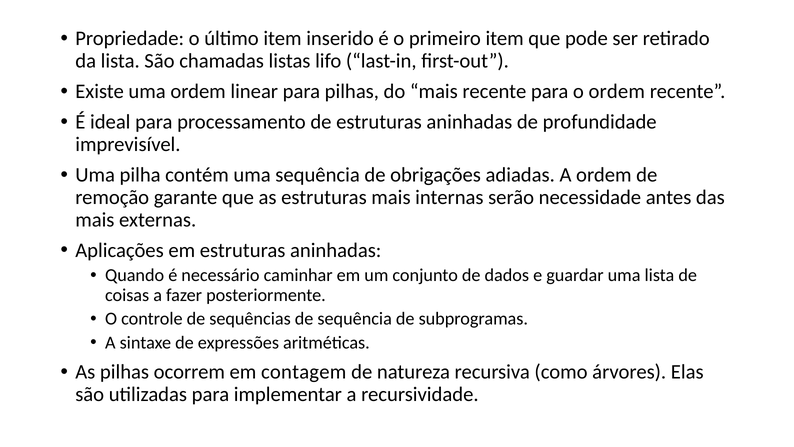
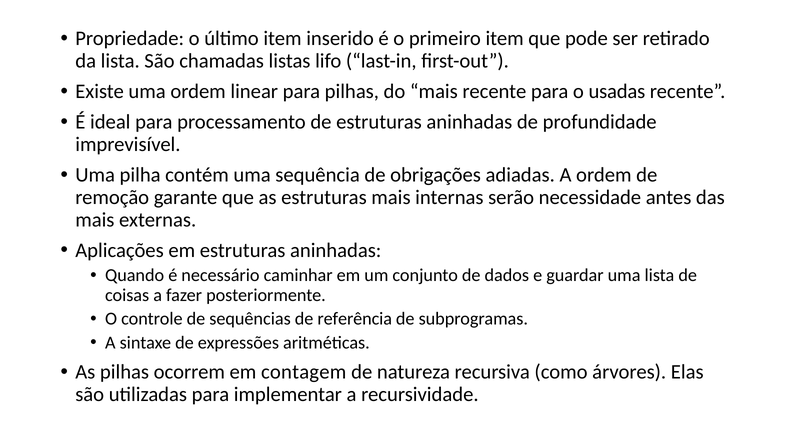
o ordem: ordem -> usadas
de sequência: sequência -> referência
